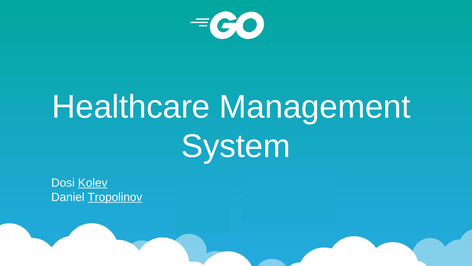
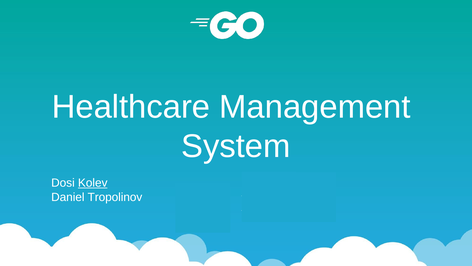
Tropolinov underline: present -> none
